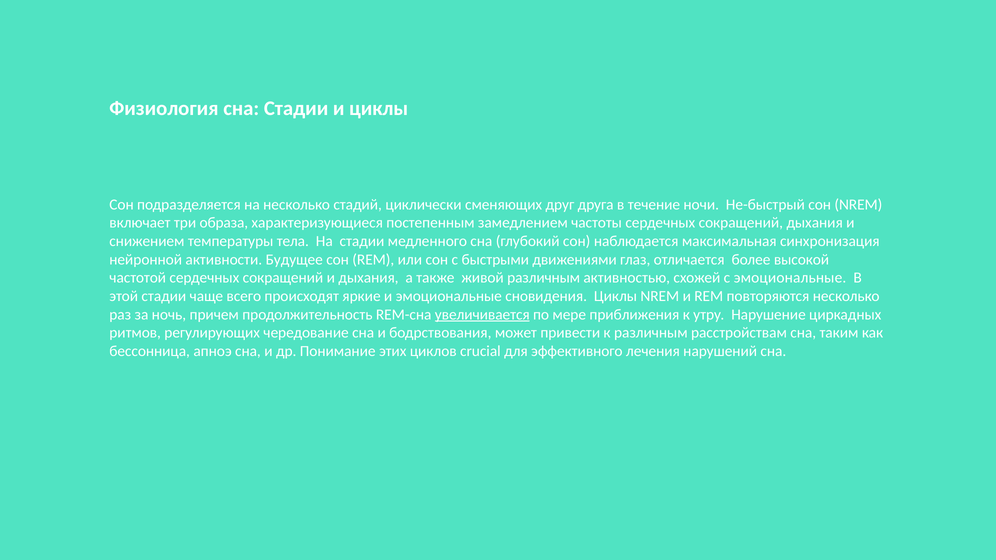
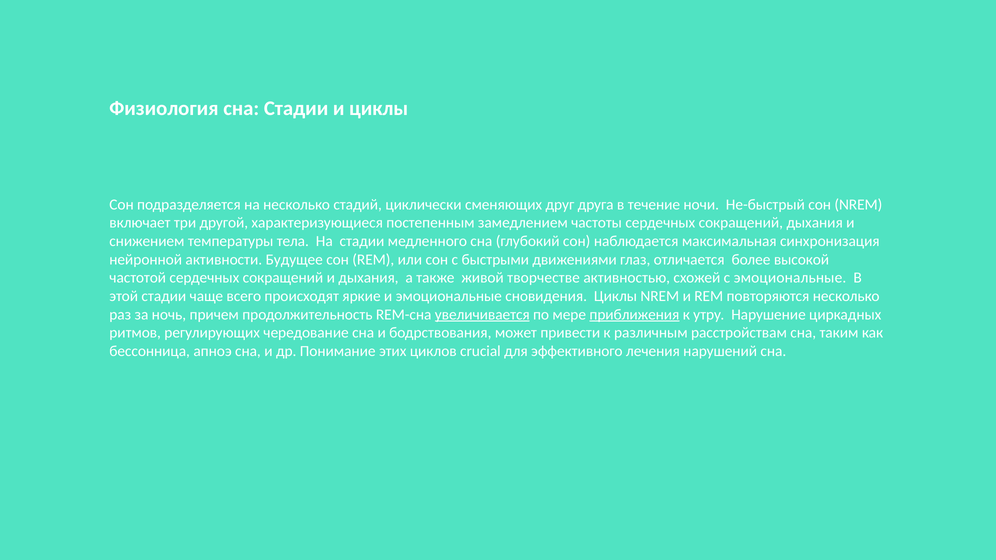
образа: образа -> другой
живой различным: различным -> творчестве
приближения underline: none -> present
